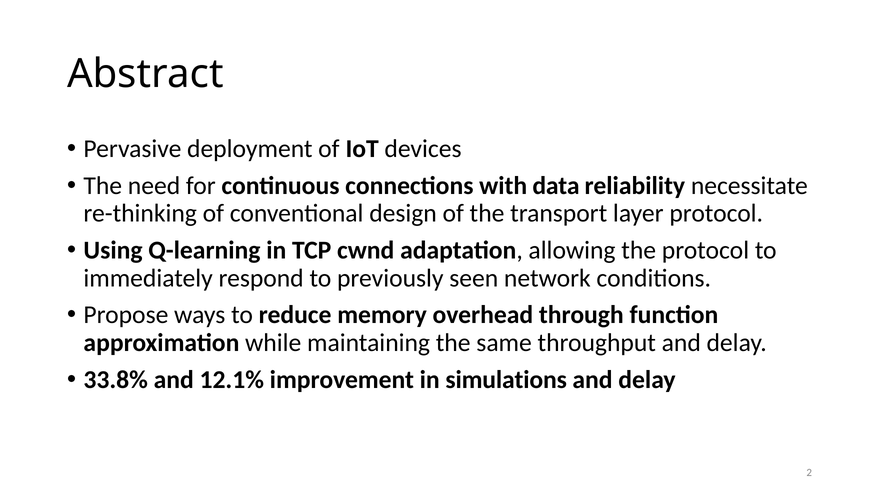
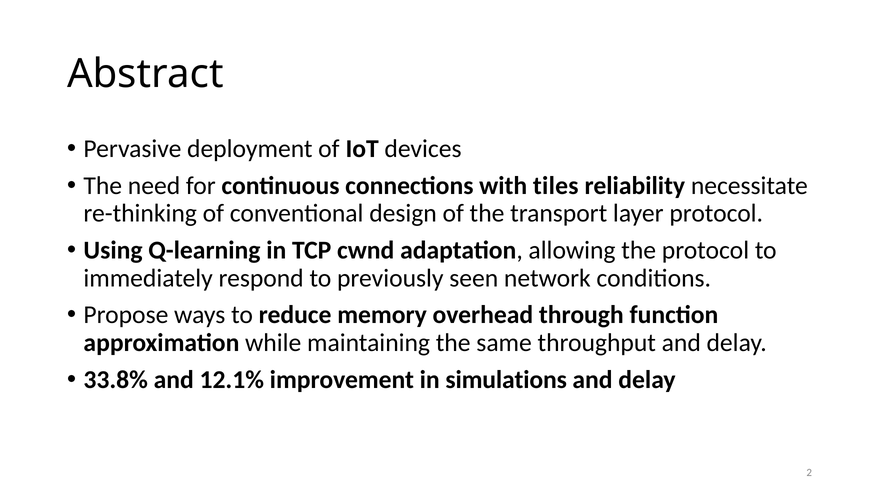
data: data -> tiles
